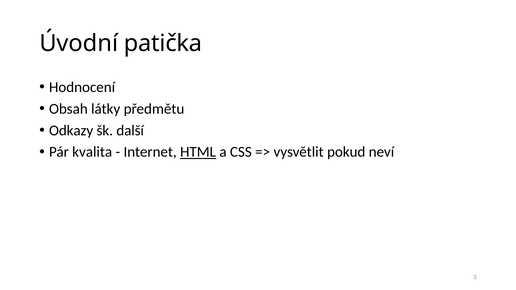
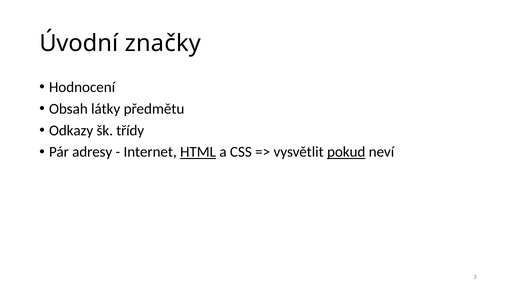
patička: patička -> značky
další: další -> třídy
kvalita: kvalita -> adresy
pokud underline: none -> present
